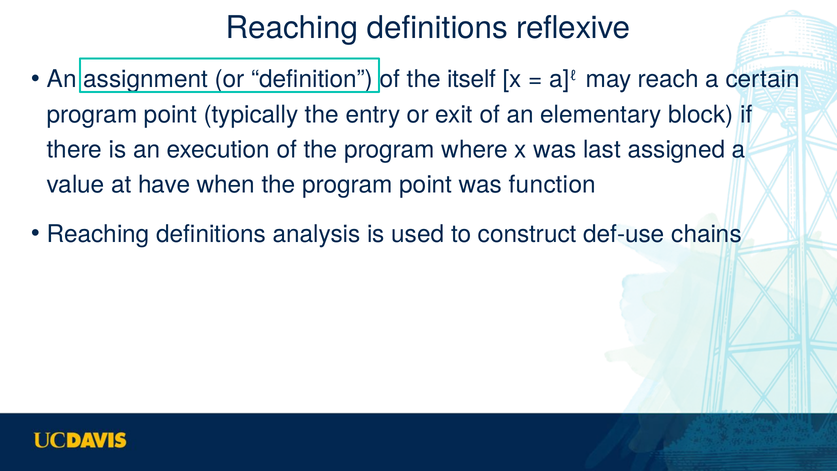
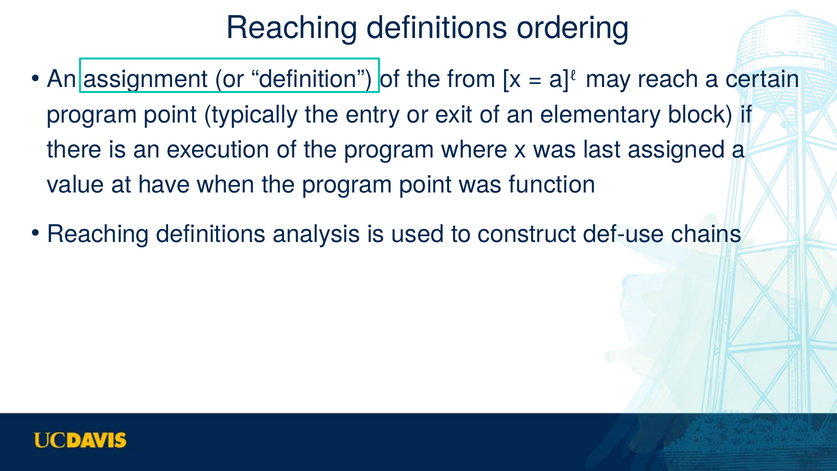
reflexive: reflexive -> ordering
itself: itself -> from
